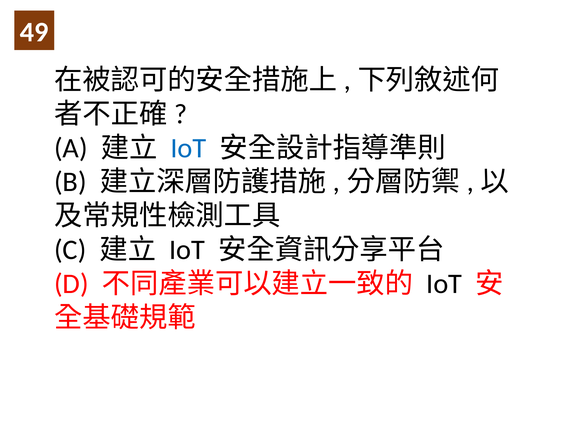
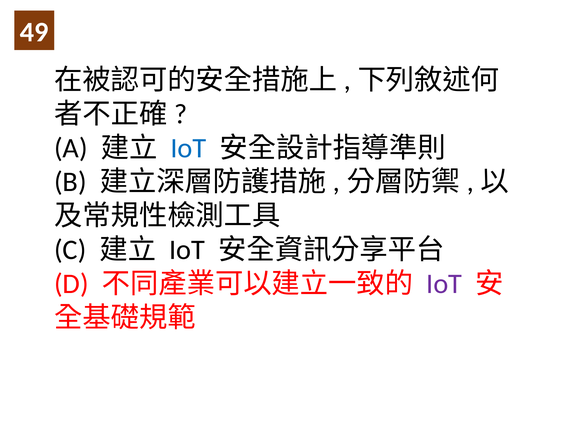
IoT at (444, 284) colour: black -> purple
